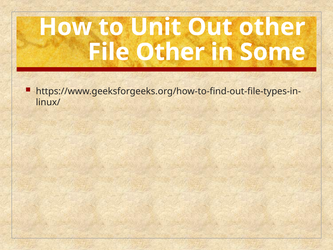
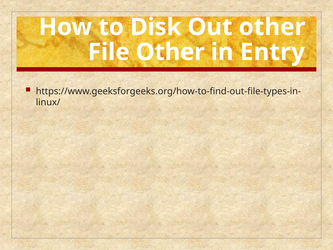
Unit: Unit -> Disk
Some: Some -> Entry
